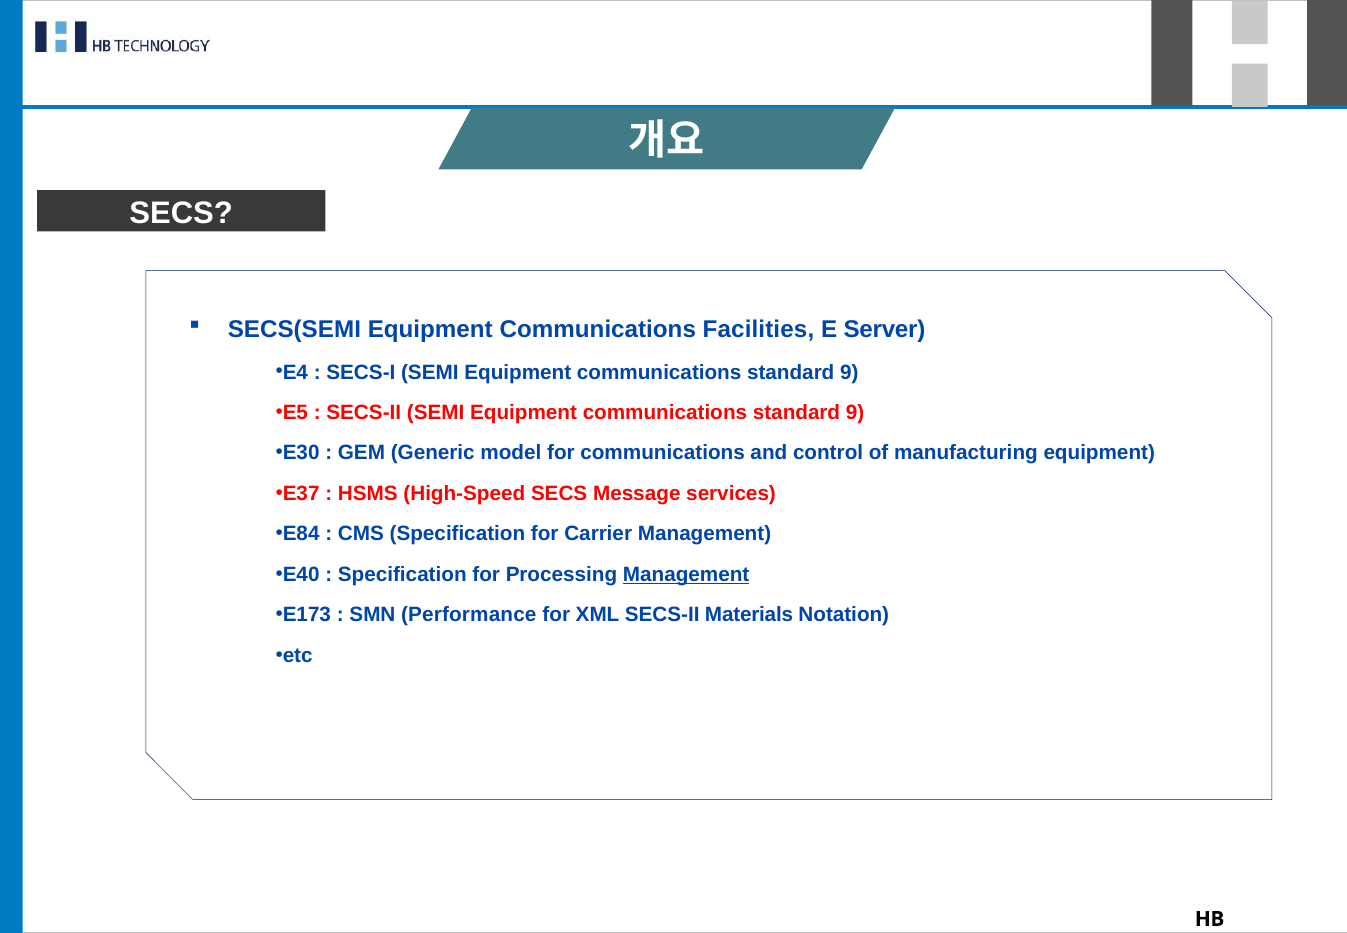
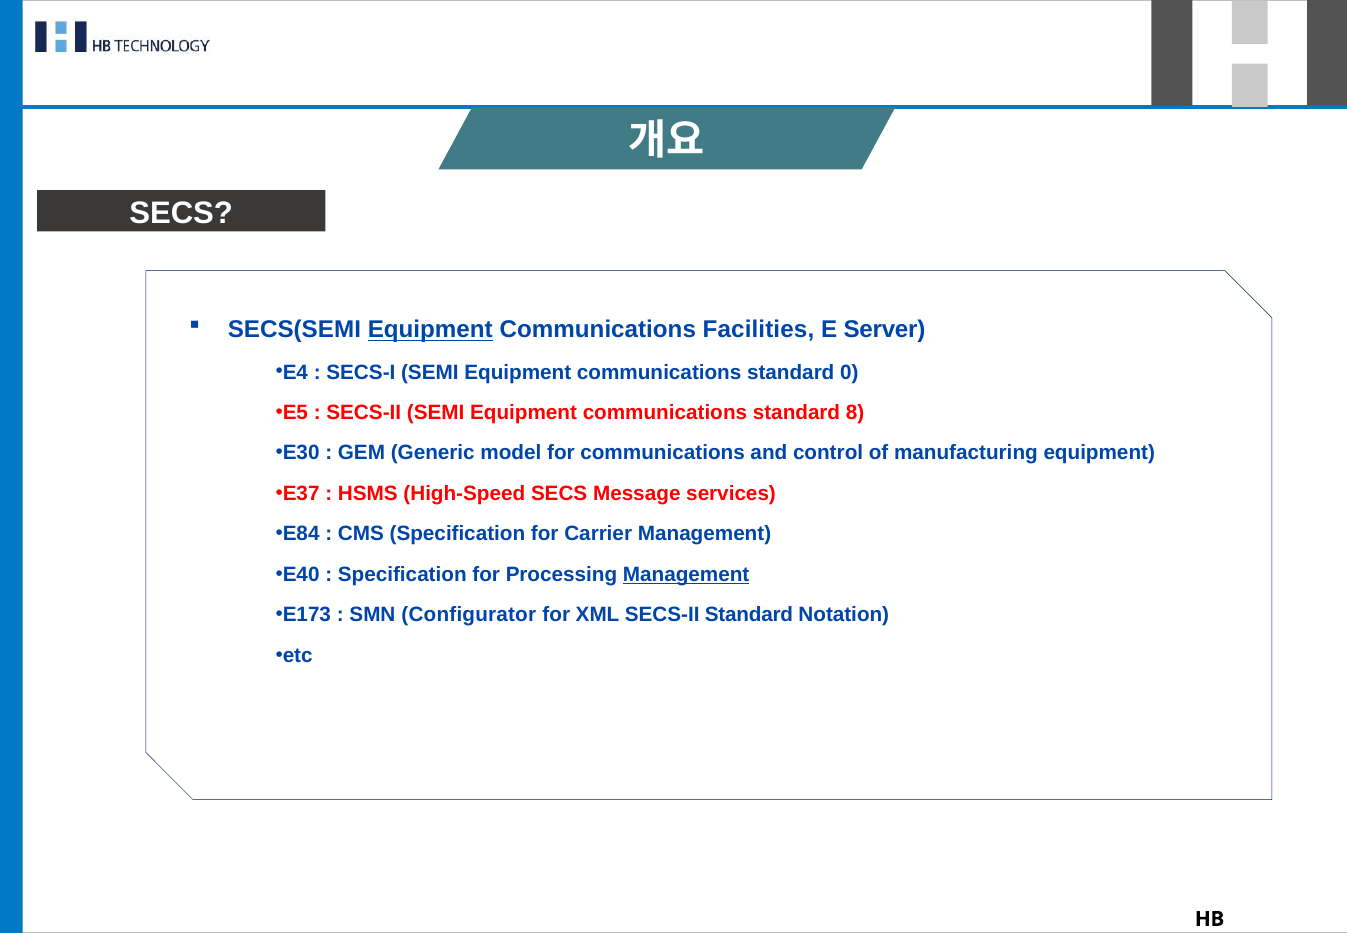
Equipment at (430, 330) underline: none -> present
9 at (849, 372): 9 -> 0
9 at (855, 412): 9 -> 8
Performance: Performance -> Configurator
SECS-II Materials: Materials -> Standard
